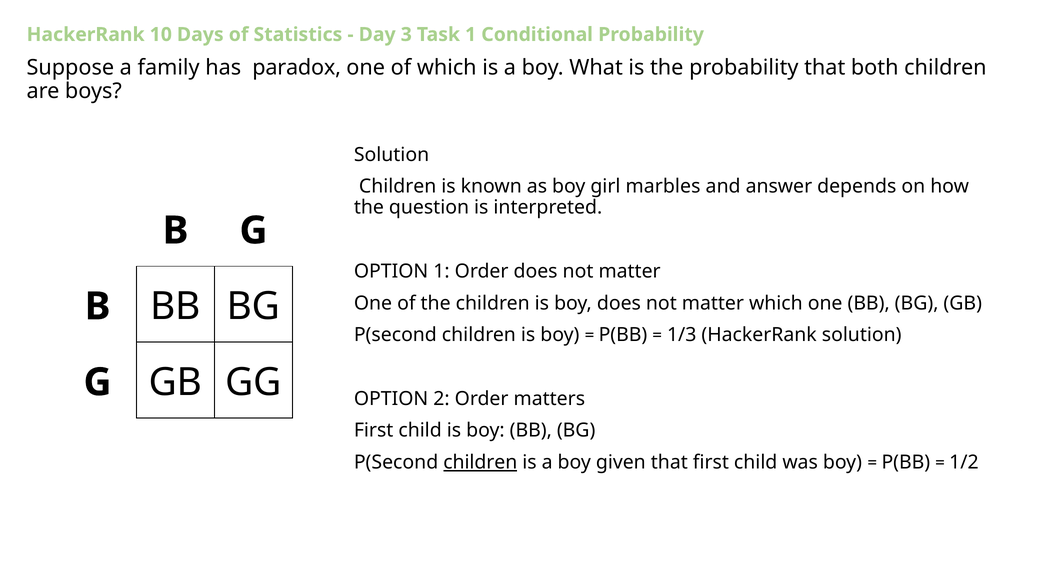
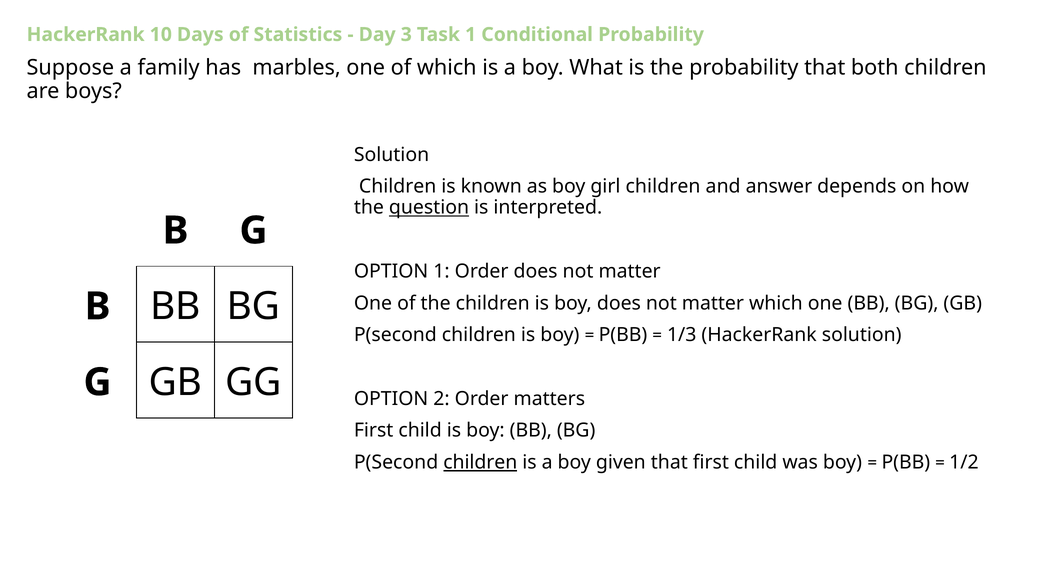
paradox: paradox -> marbles
girl marbles: marbles -> children
question underline: none -> present
